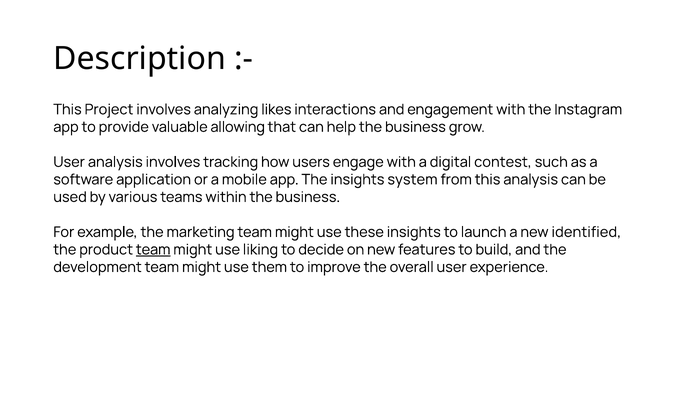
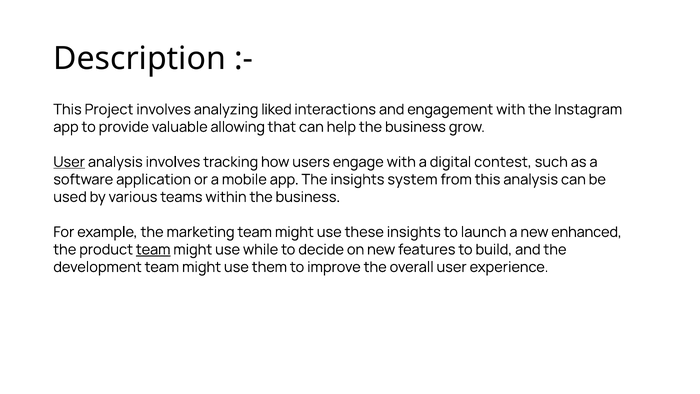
likes: likes -> liked
User at (69, 162) underline: none -> present
identified: identified -> enhanced
liking: liking -> while
